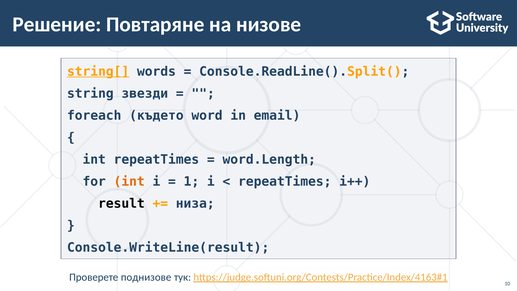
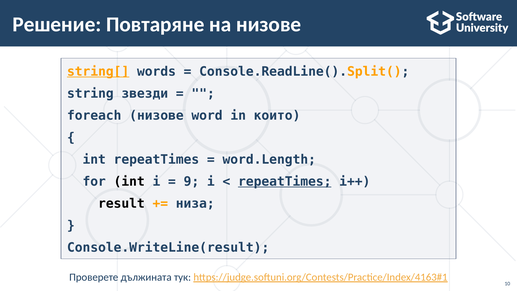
foreach където: където -> низове
email: email -> които
int at (129, 181) colour: orange -> black
1: 1 -> 9
repeatTimes at (285, 181) underline: none -> present
поднизове: поднизове -> дължината
